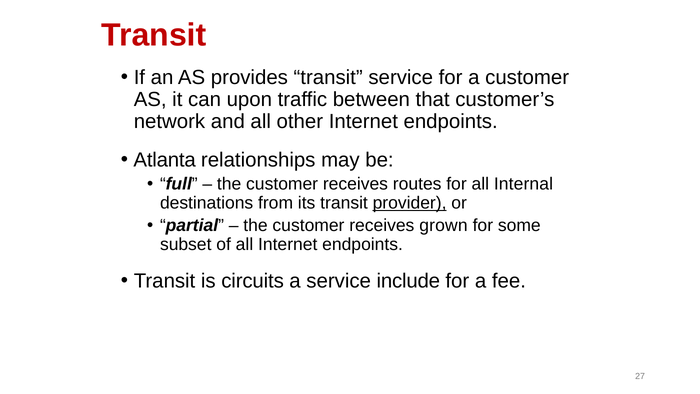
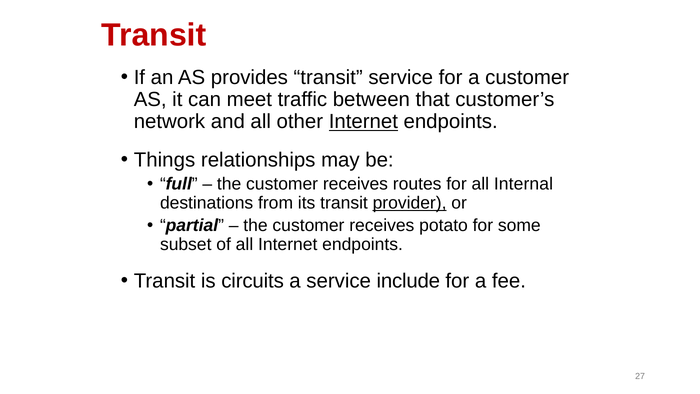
upon: upon -> meet
Internet at (363, 122) underline: none -> present
Atlanta: Atlanta -> Things
grown: grown -> potato
